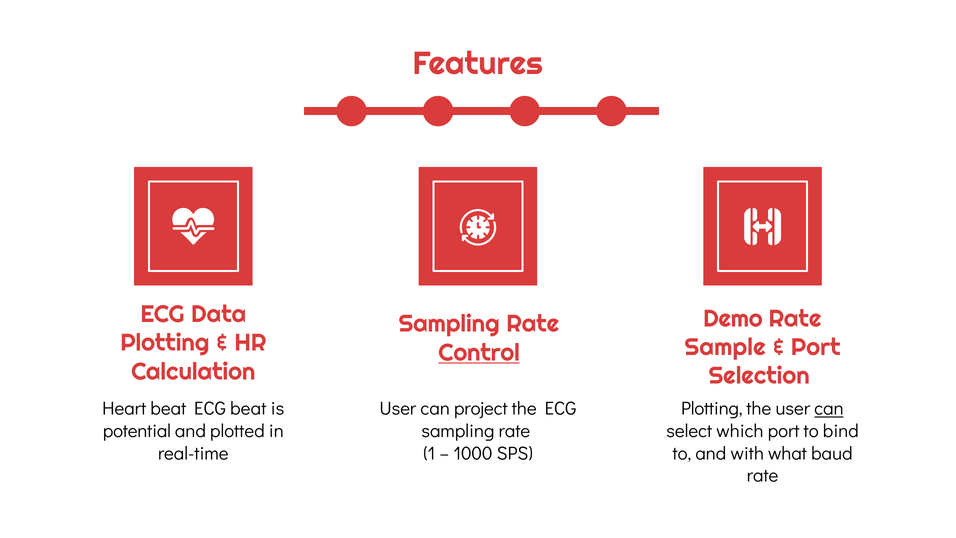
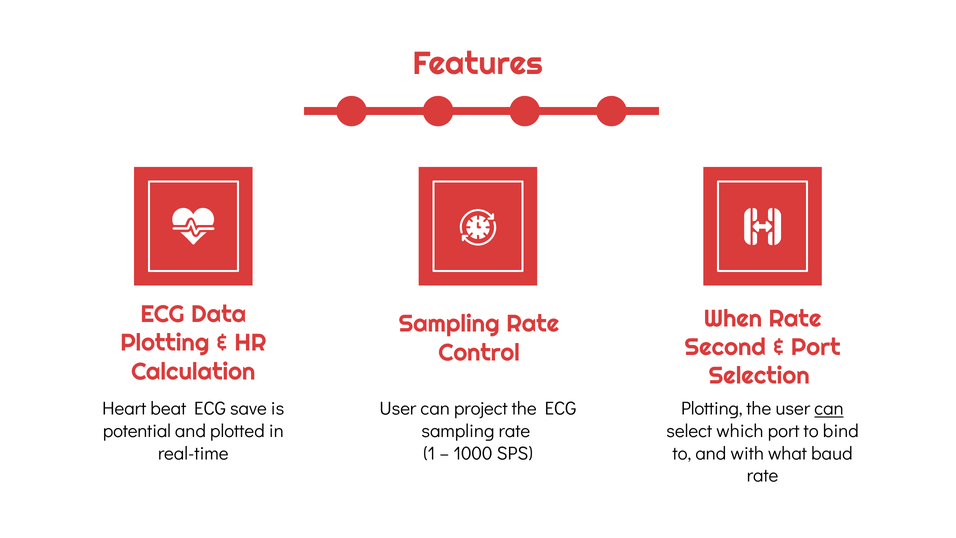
Demo: Demo -> When
Sample: Sample -> Second
Control underline: present -> none
ECG beat: beat -> save
